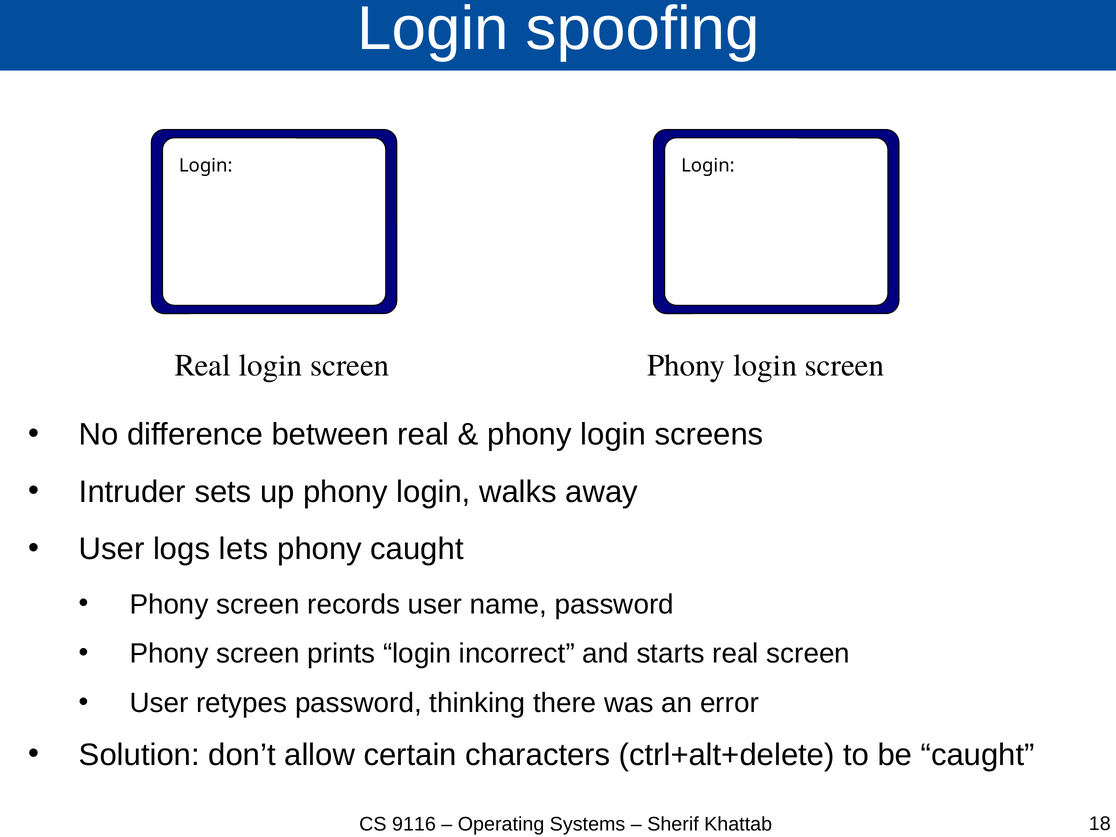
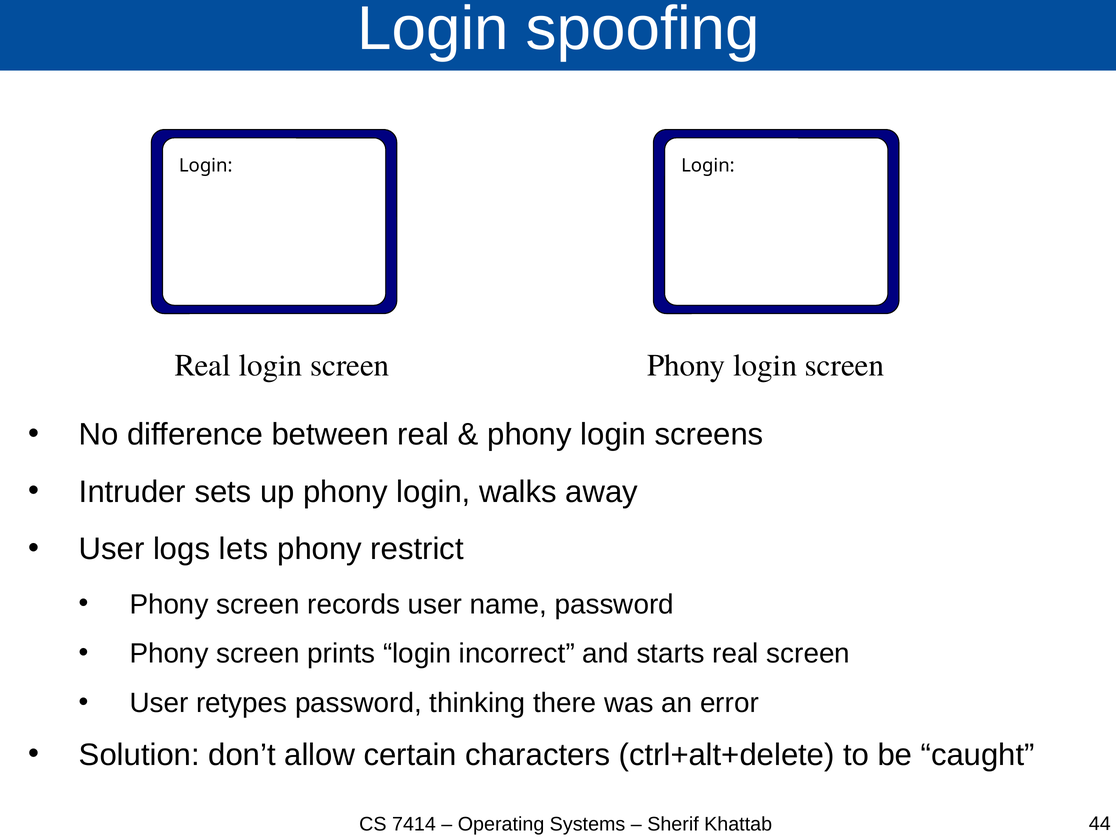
phony caught: caught -> restrict
9116: 9116 -> 7414
18: 18 -> 44
